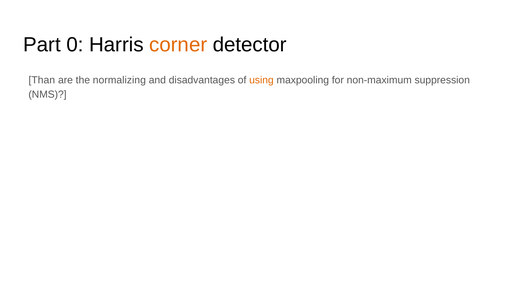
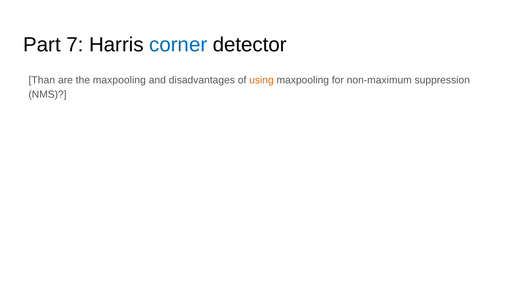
0: 0 -> 7
corner colour: orange -> blue
the normalizing: normalizing -> maxpooling
